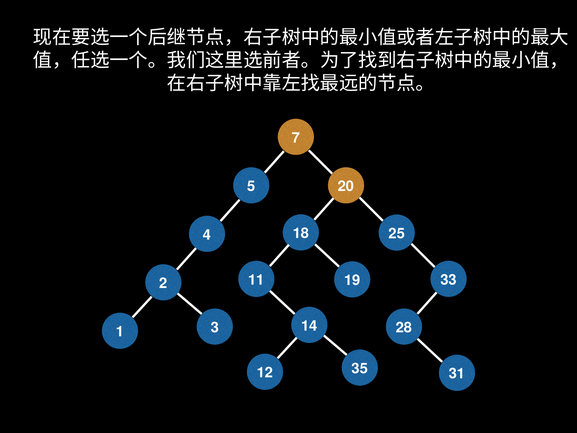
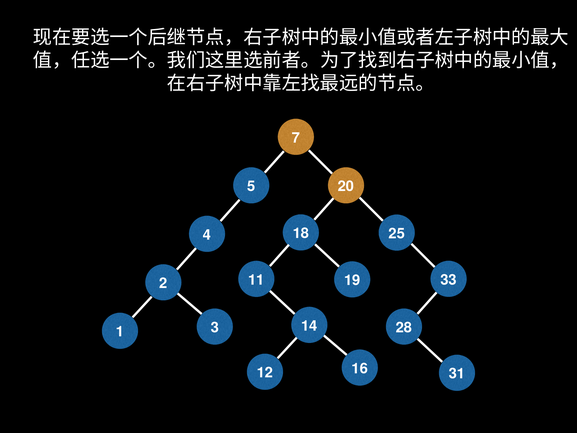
35: 35 -> 16
